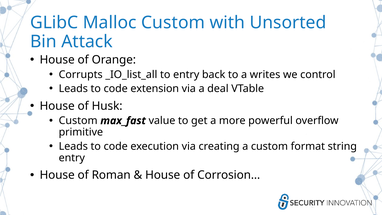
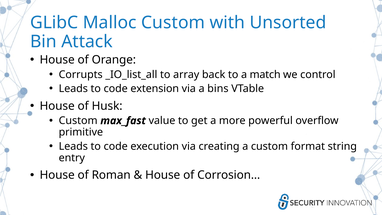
to entry: entry -> array
writes: writes -> match
deal: deal -> bins
